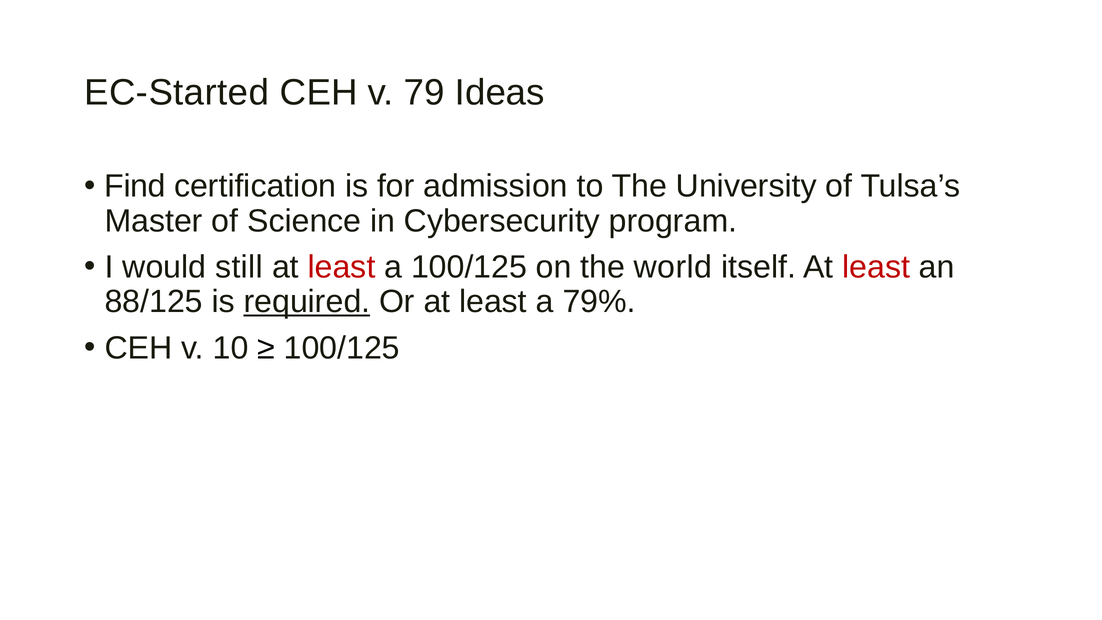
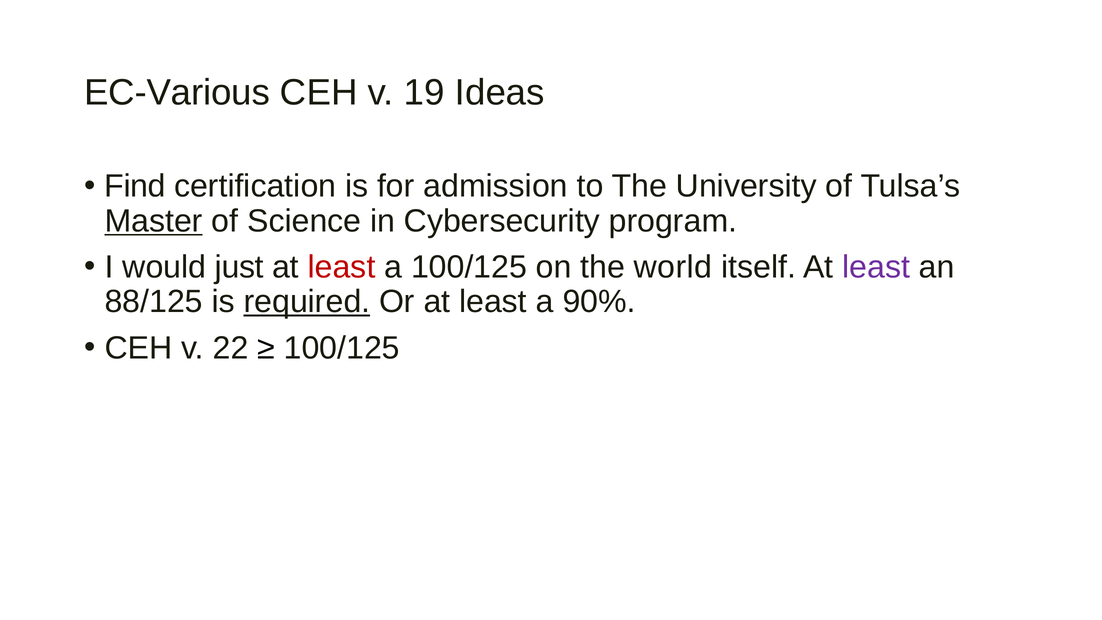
EC-Started: EC-Started -> EC-Various
79: 79 -> 19
Master underline: none -> present
still: still -> just
least at (876, 267) colour: red -> purple
79%: 79% -> 90%
10: 10 -> 22
